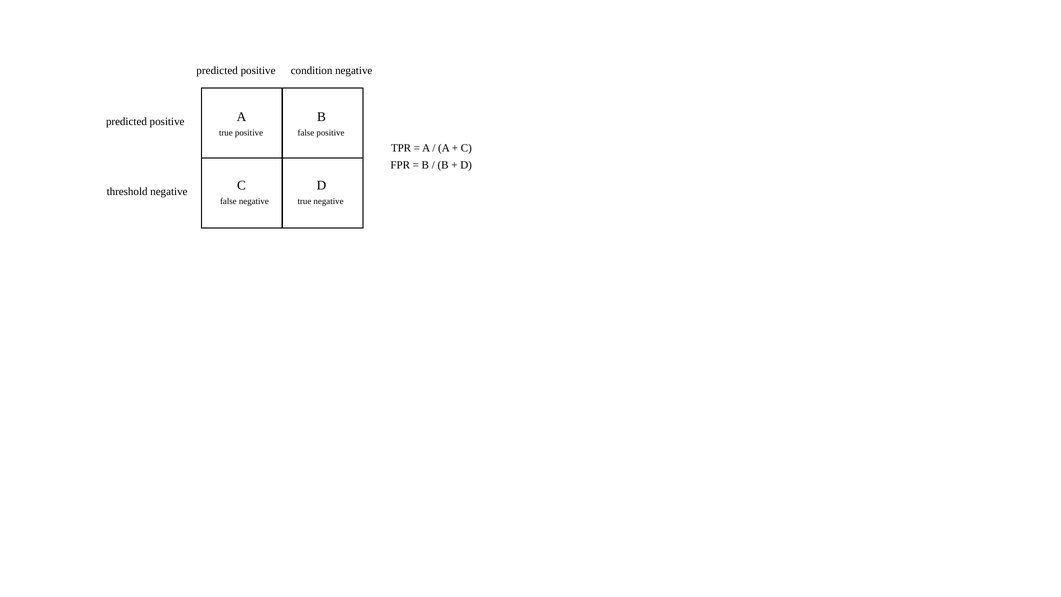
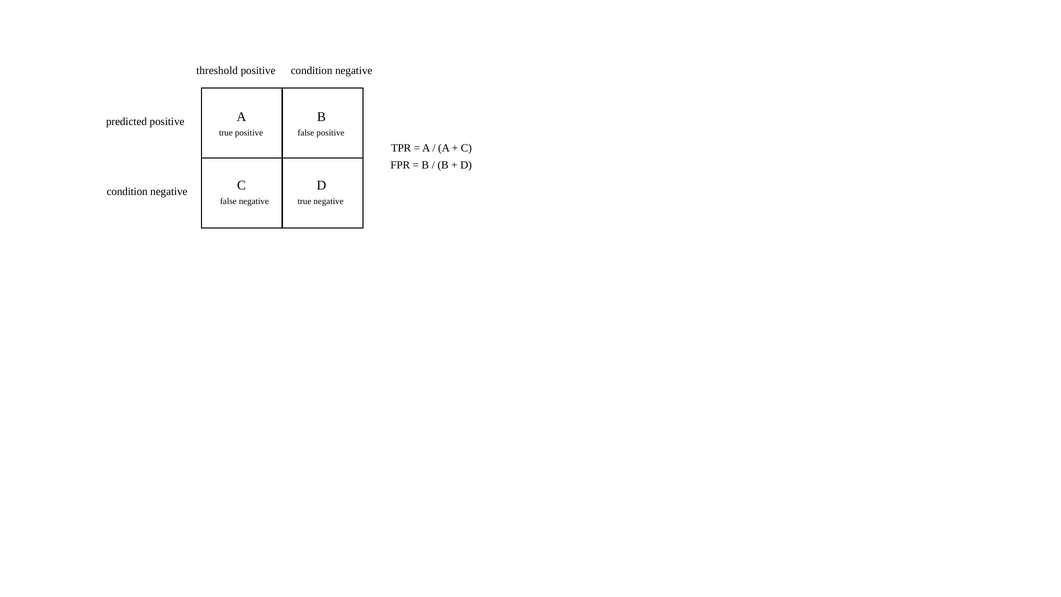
predicted at (217, 71): predicted -> threshold
threshold at (127, 192): threshold -> condition
